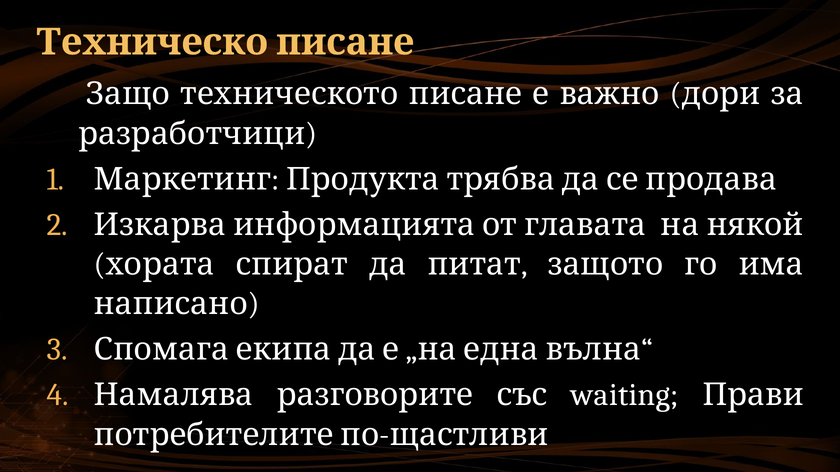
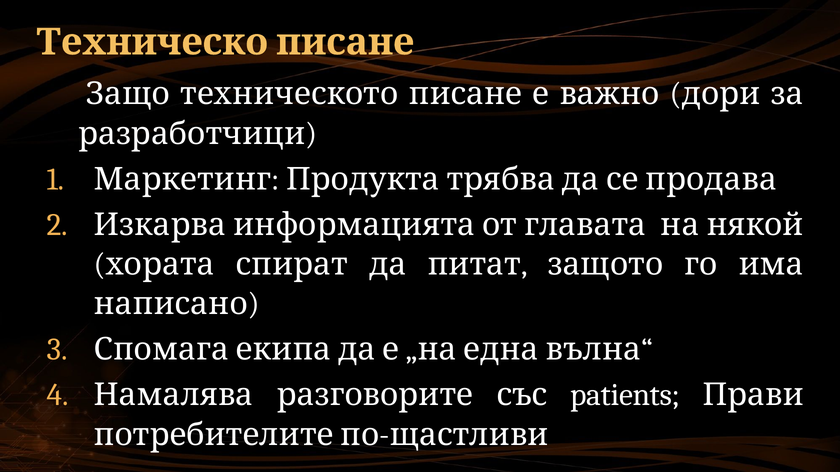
waiting: waiting -> patients
